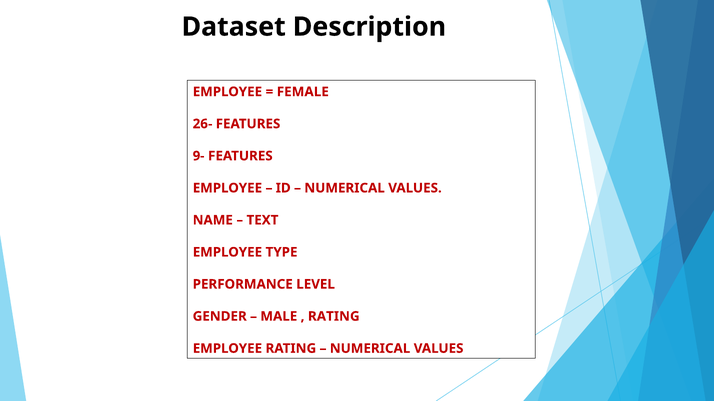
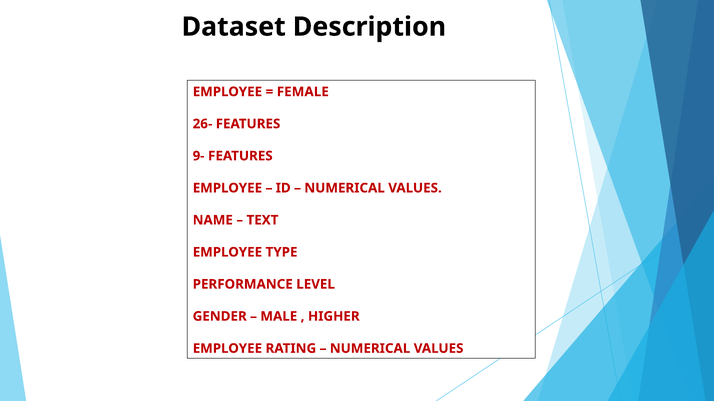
RATING at (334, 317): RATING -> HIGHER
